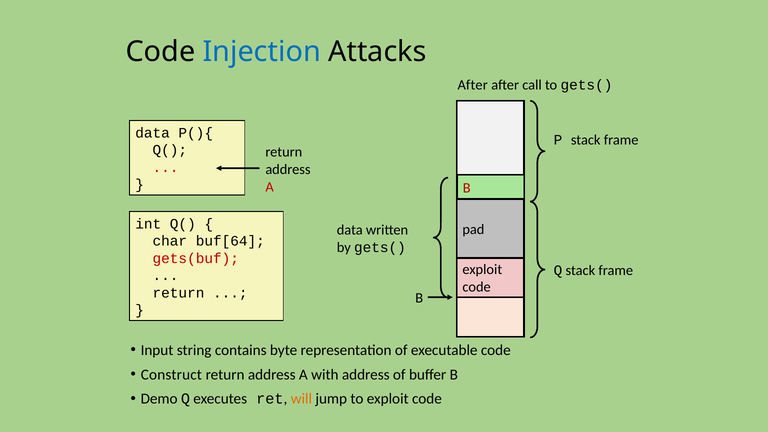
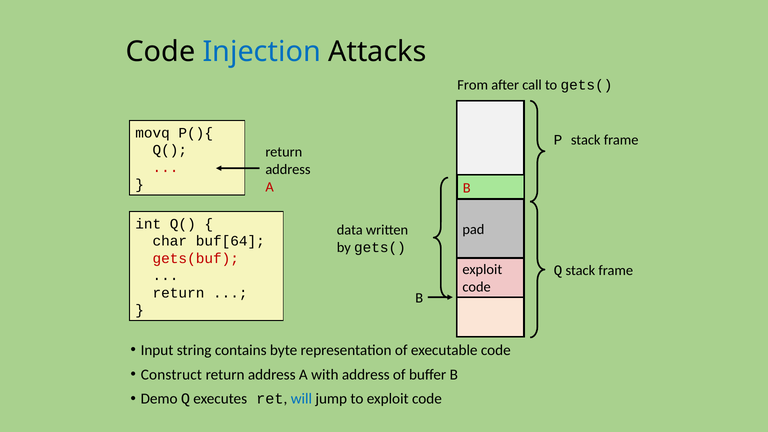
After at (473, 85): After -> From
data at (153, 133): data -> movq
will colour: orange -> blue
